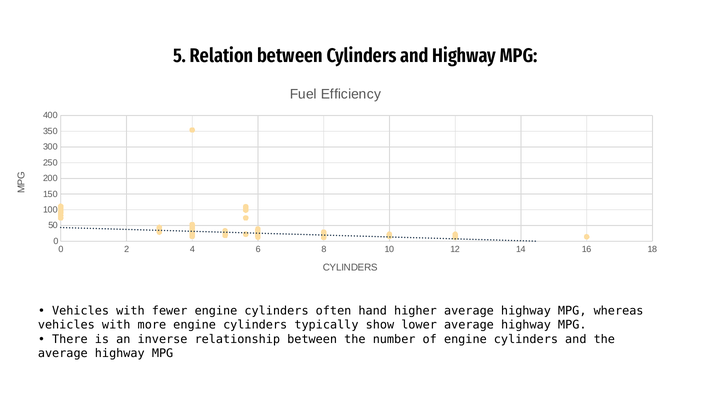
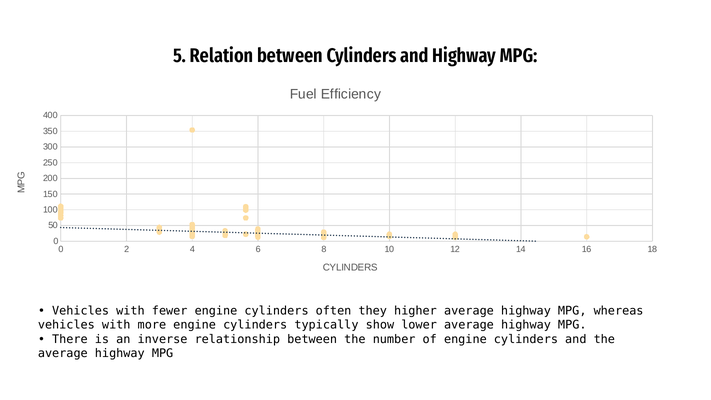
hand: hand -> they
